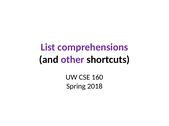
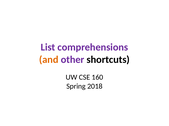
and colour: black -> orange
